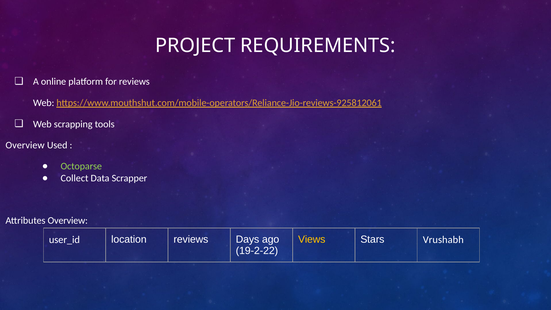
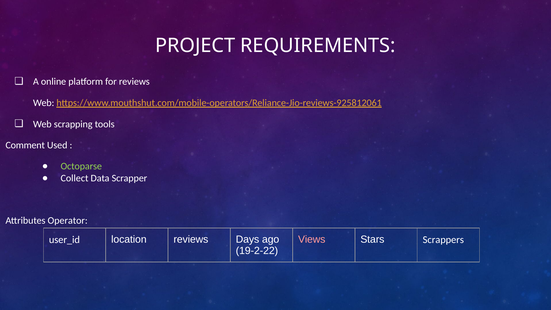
Overview at (25, 145): Overview -> Comment
Attributes Overview: Overview -> Operator
Views colour: yellow -> pink
Vrushabh: Vrushabh -> Scrappers
